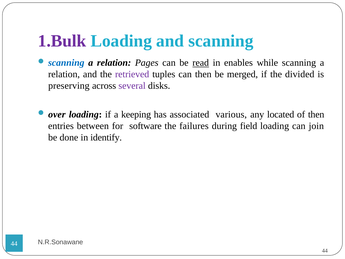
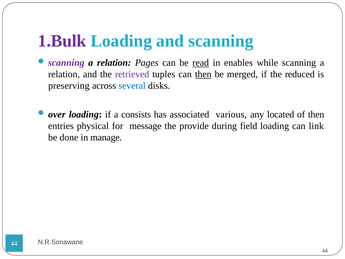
scanning at (66, 63) colour: blue -> purple
then at (203, 74) underline: none -> present
divided: divided -> reduced
several colour: purple -> blue
keeping: keeping -> consists
between: between -> physical
software: software -> message
failures: failures -> provide
join: join -> link
identify: identify -> manage
